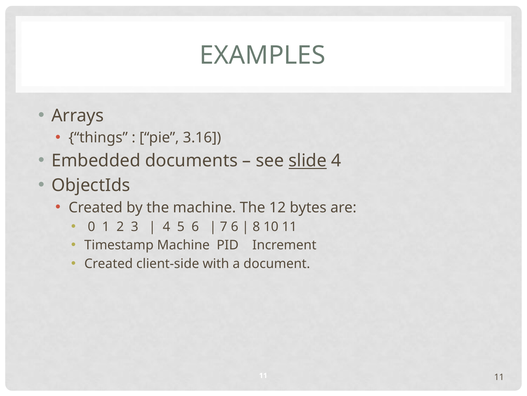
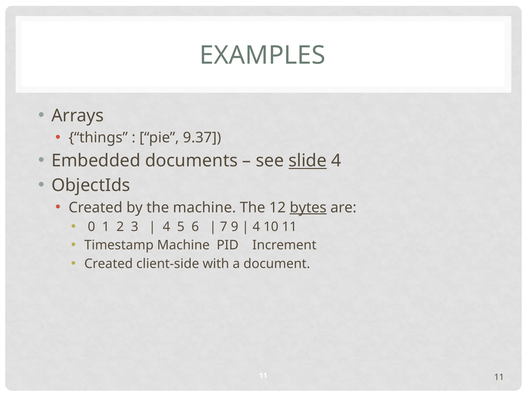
3.16: 3.16 -> 9.37
bytes underline: none -> present
7 6: 6 -> 9
8 at (256, 226): 8 -> 4
